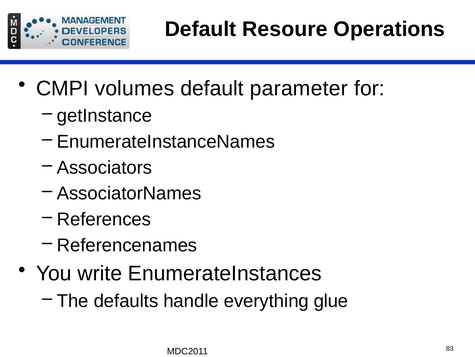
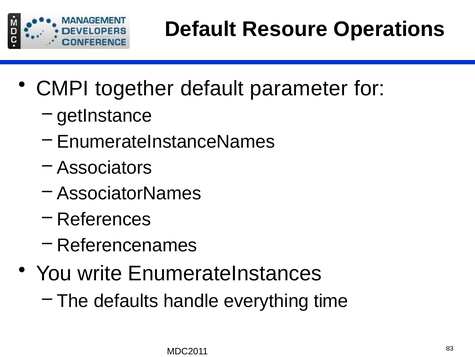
volumes: volumes -> together
glue: glue -> time
